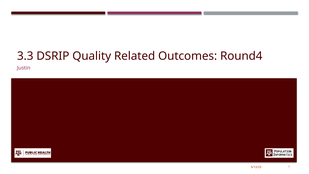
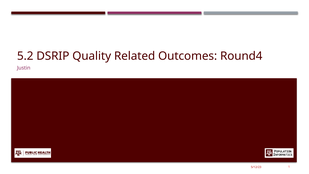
3.3: 3.3 -> 5.2
